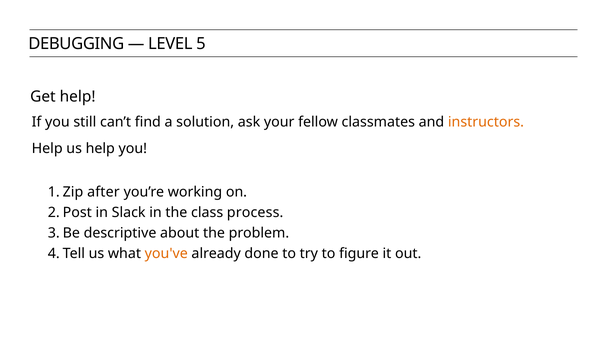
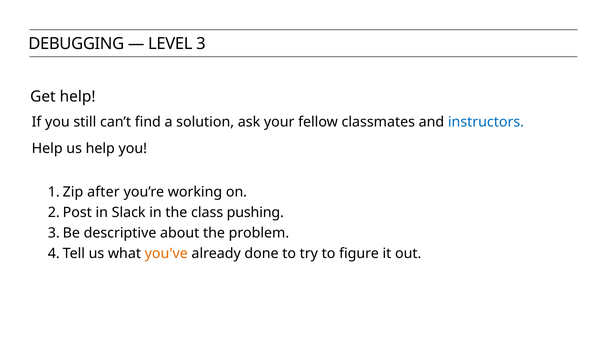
5: 5 -> 3
instructors colour: orange -> blue
process: process -> pushing
